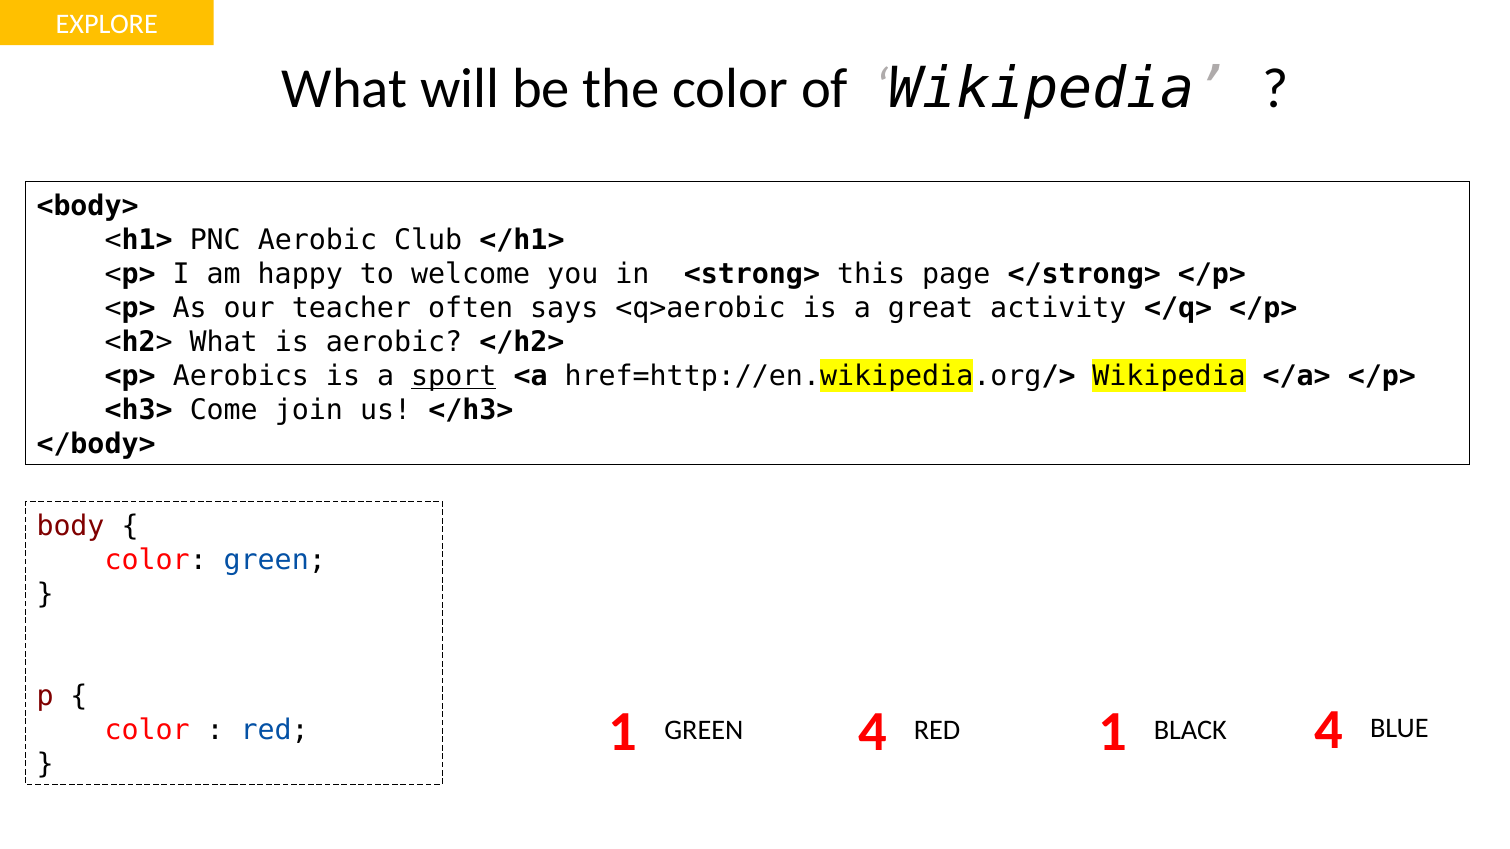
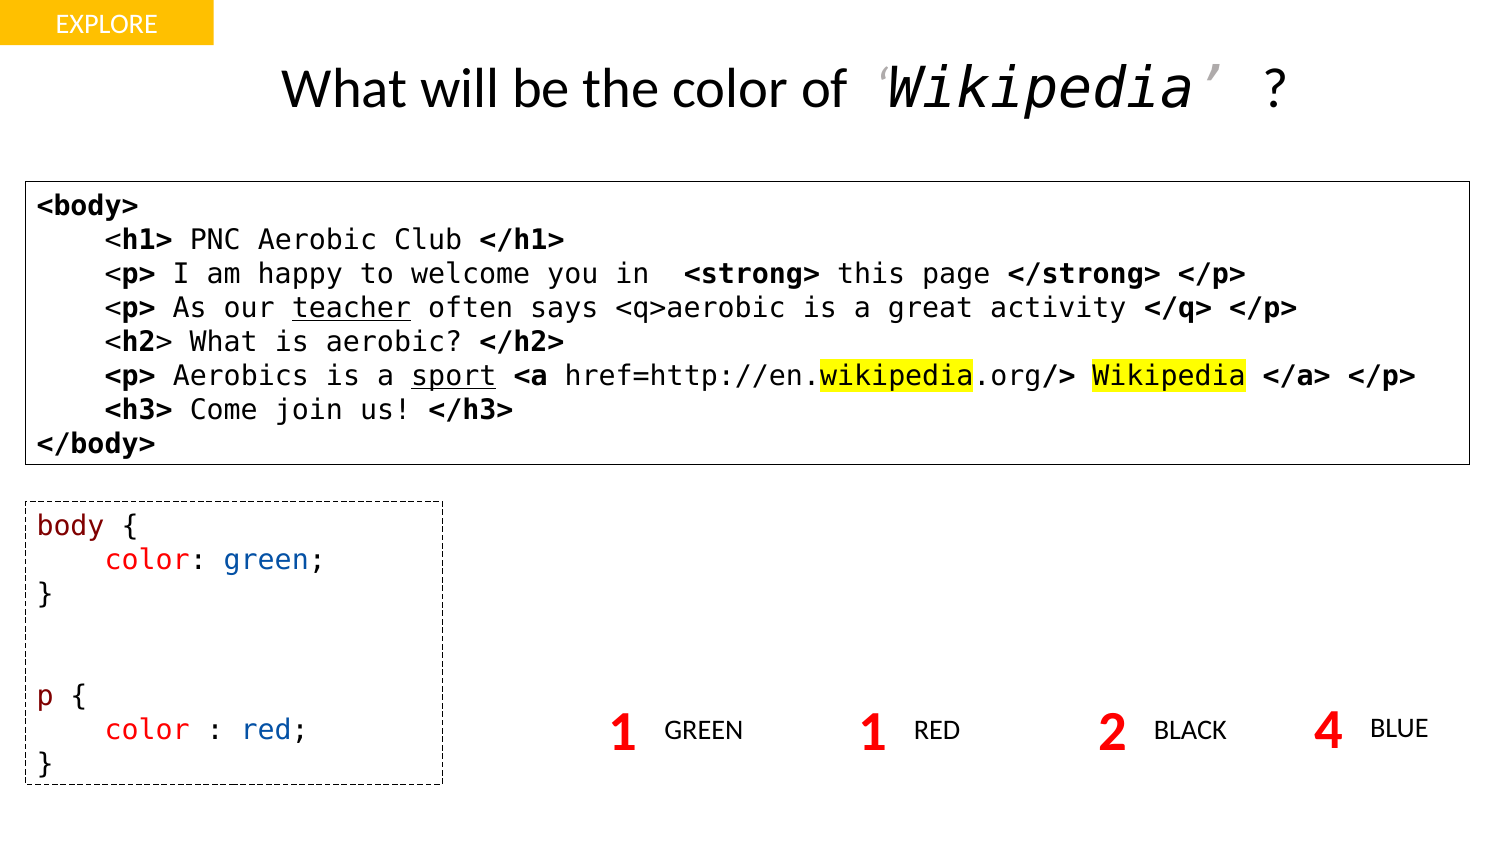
teacher underline: none -> present
1 4: 4 -> 1
RED 1: 1 -> 2
